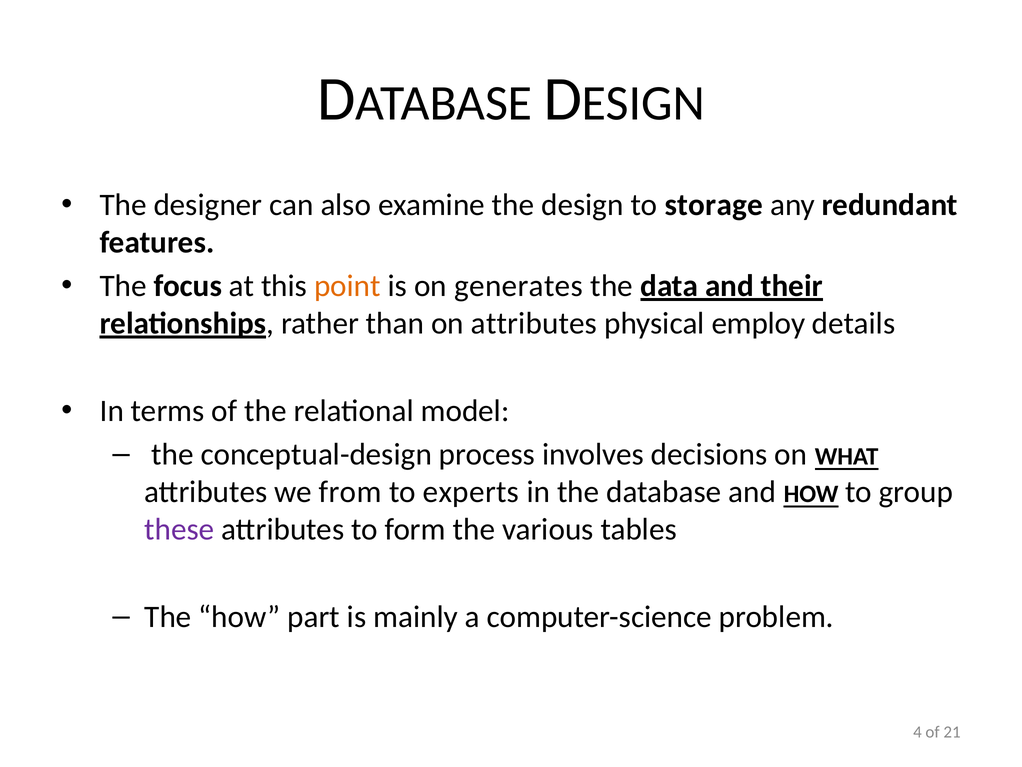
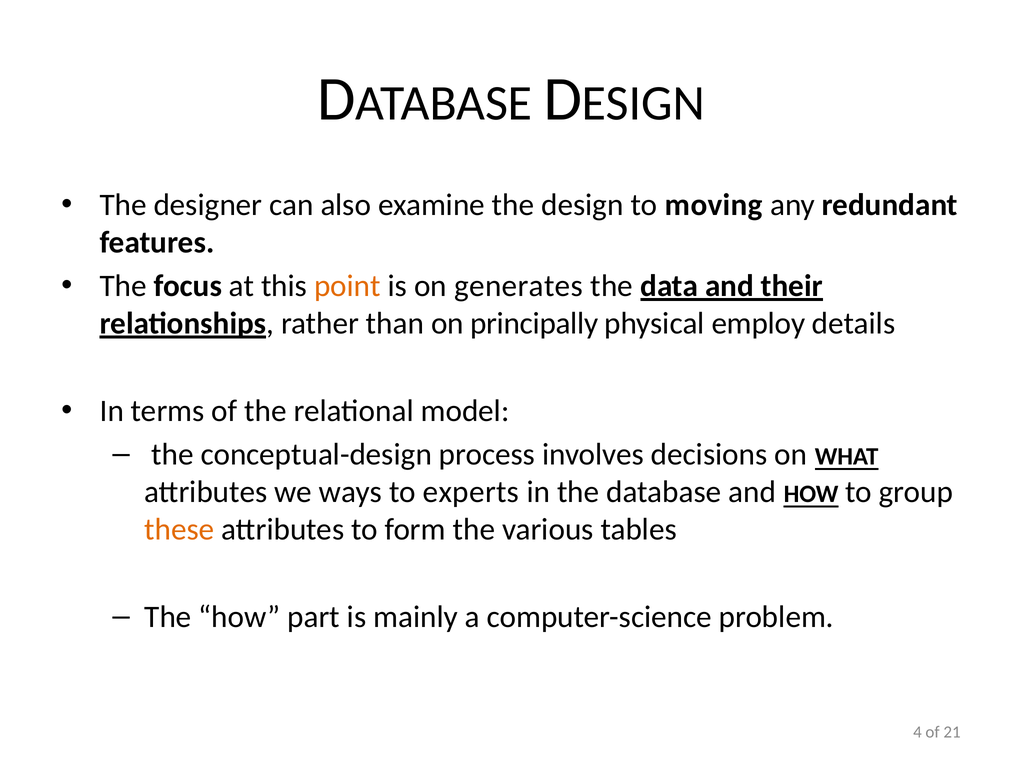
storage: storage -> moving
on attributes: attributes -> principally
from: from -> ways
these colour: purple -> orange
